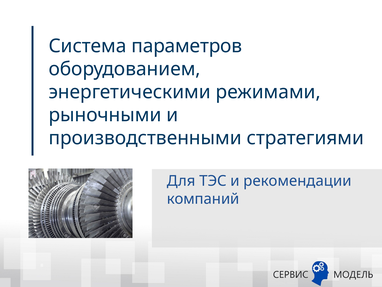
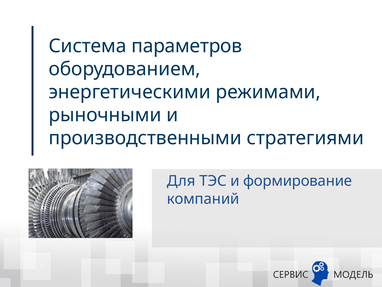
рекомендации: рекомендации -> формирование
